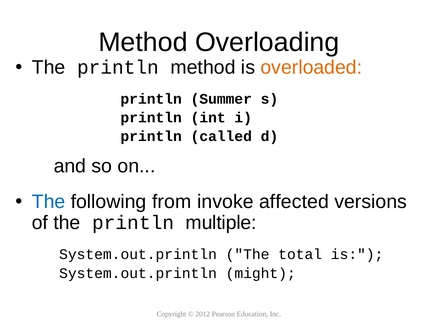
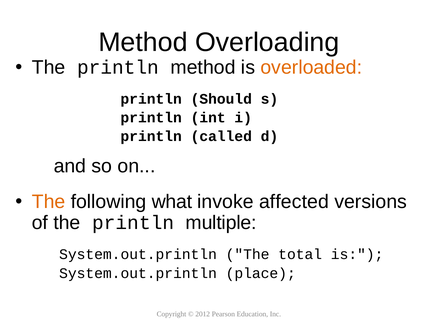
Summer: Summer -> Should
The at (49, 201) colour: blue -> orange
from: from -> what
might: might -> place
